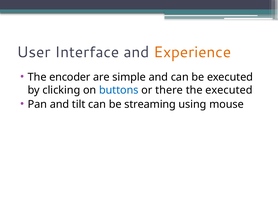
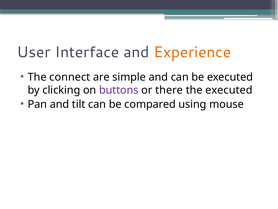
encoder: encoder -> connect
buttons colour: blue -> purple
streaming: streaming -> compared
